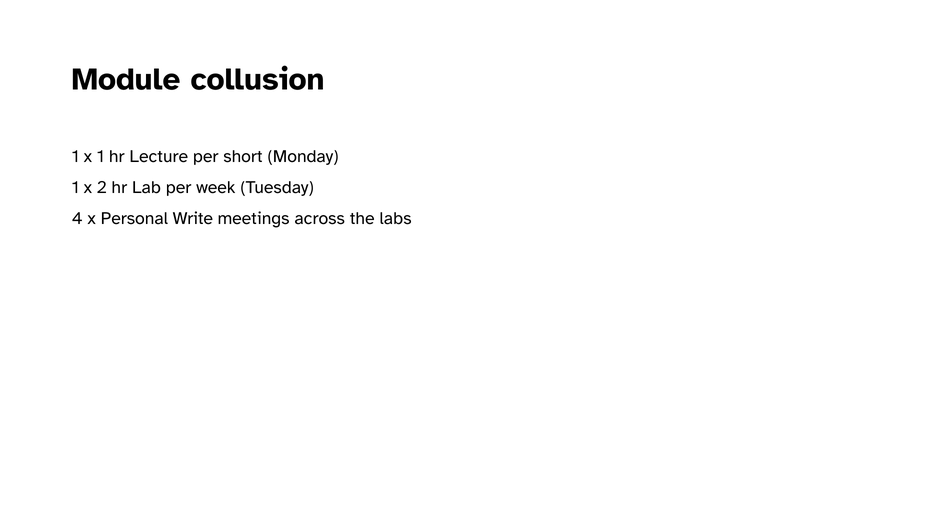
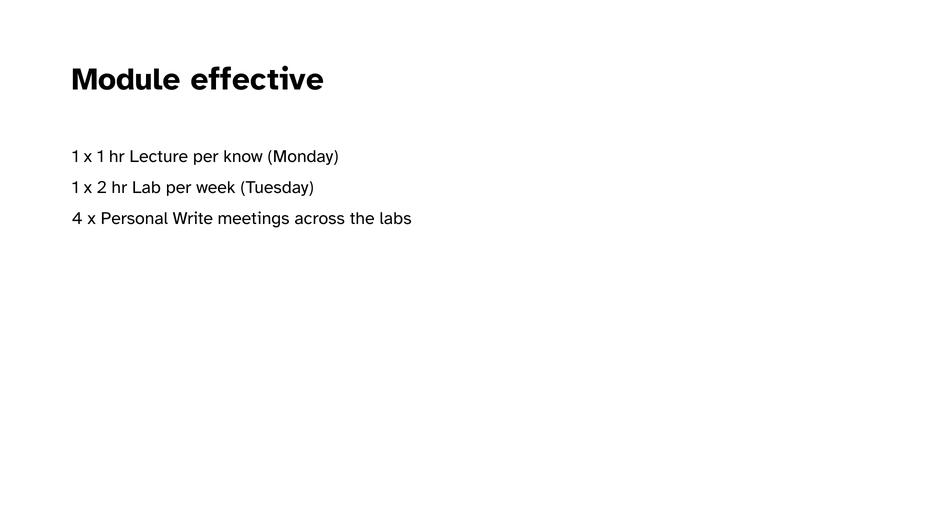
collusion: collusion -> effective
short: short -> know
